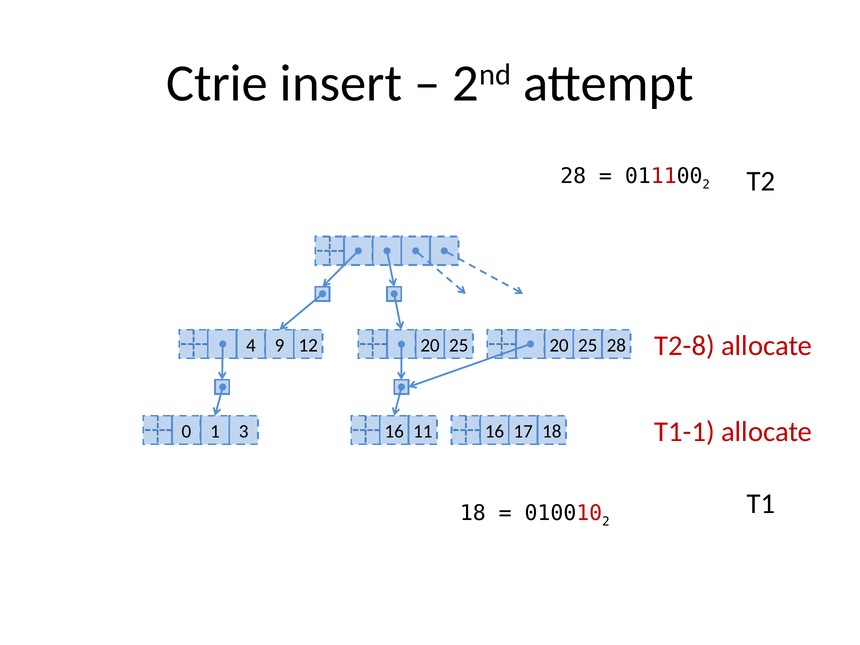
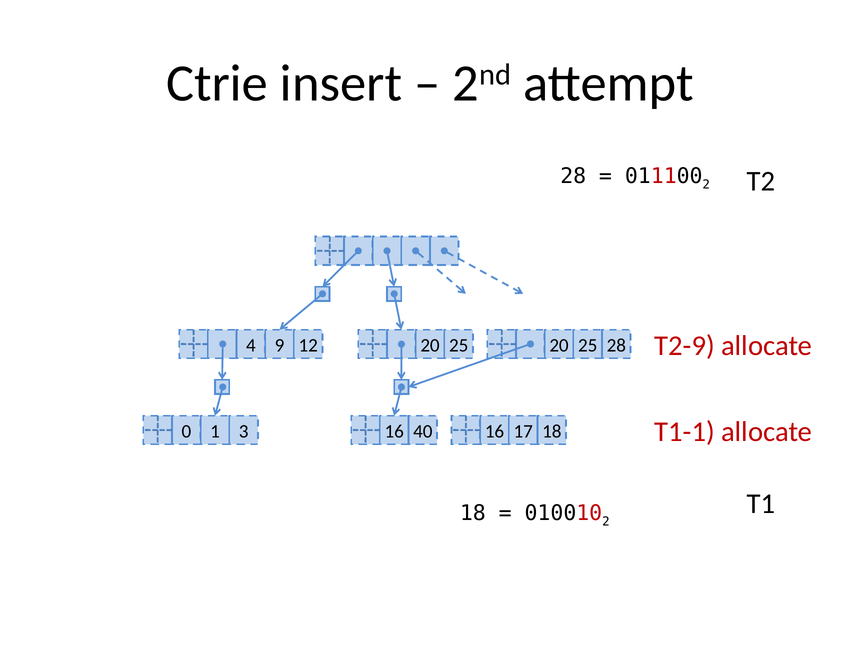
T2-8: T2-8 -> T2-9
11: 11 -> 40
